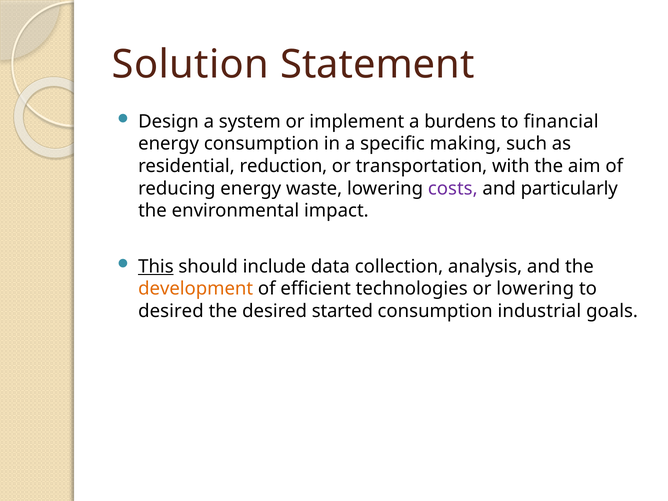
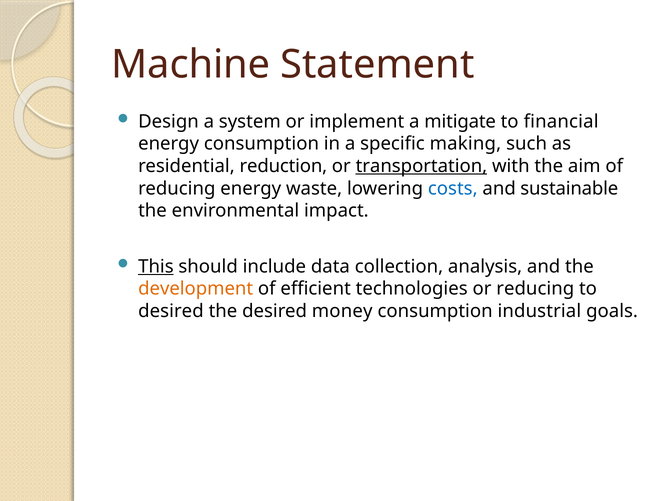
Solution: Solution -> Machine
burdens: burdens -> mitigate
transportation underline: none -> present
costs colour: purple -> blue
particularly: particularly -> sustainable
or lowering: lowering -> reducing
started: started -> money
